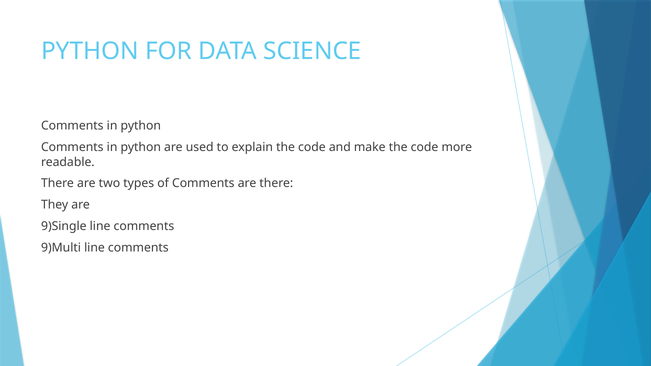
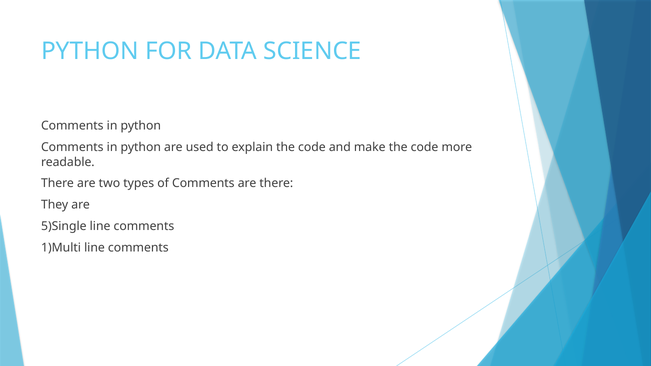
9)Single: 9)Single -> 5)Single
9)Multi: 9)Multi -> 1)Multi
